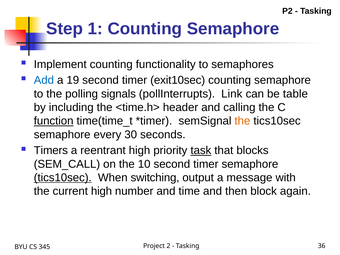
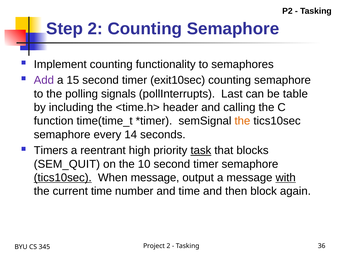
Step 1: 1 -> 2
Add colour: blue -> purple
19: 19 -> 15
Link: Link -> Last
function underline: present -> none
30: 30 -> 14
SEM_CALL: SEM_CALL -> SEM_QUIT
When switching: switching -> message
with underline: none -> present
current high: high -> time
